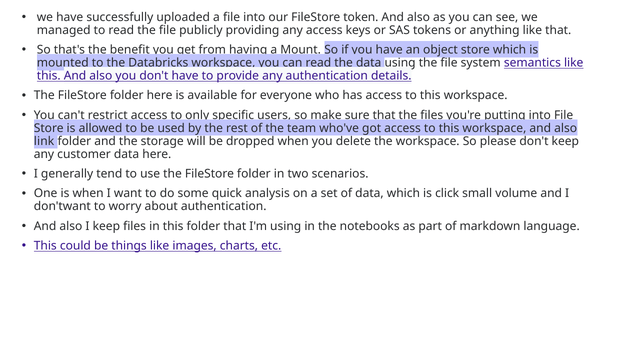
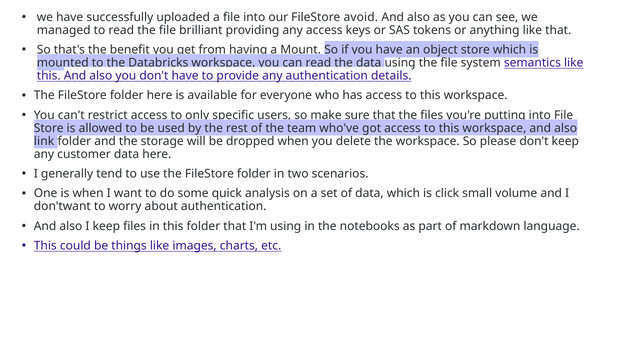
token: token -> avoid
publicly: publicly -> brilliant
